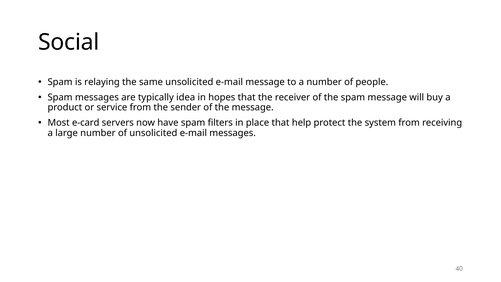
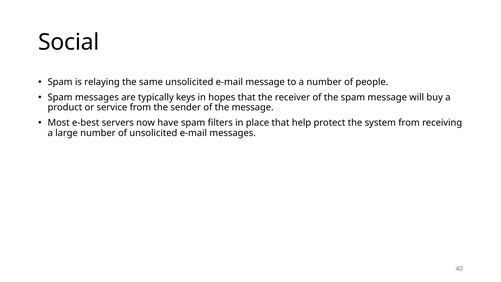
idea: idea -> keys
e-card: e-card -> e-best
